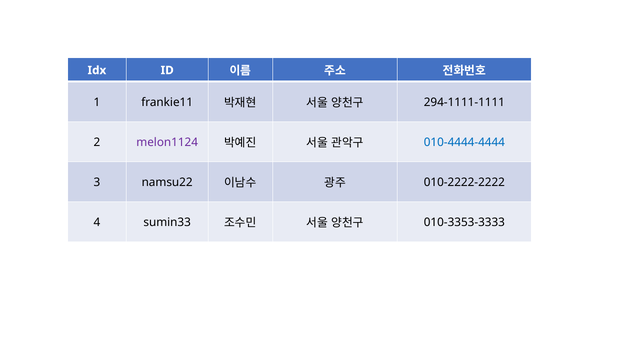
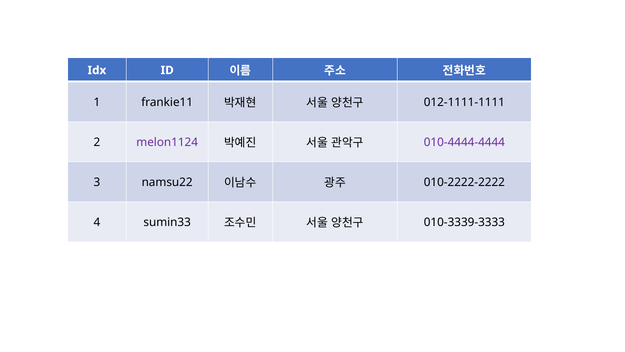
294-1111-1111: 294-1111-1111 -> 012-1111-1111
010-4444-4444 colour: blue -> purple
010-3353-3333: 010-3353-3333 -> 010-3339-3333
